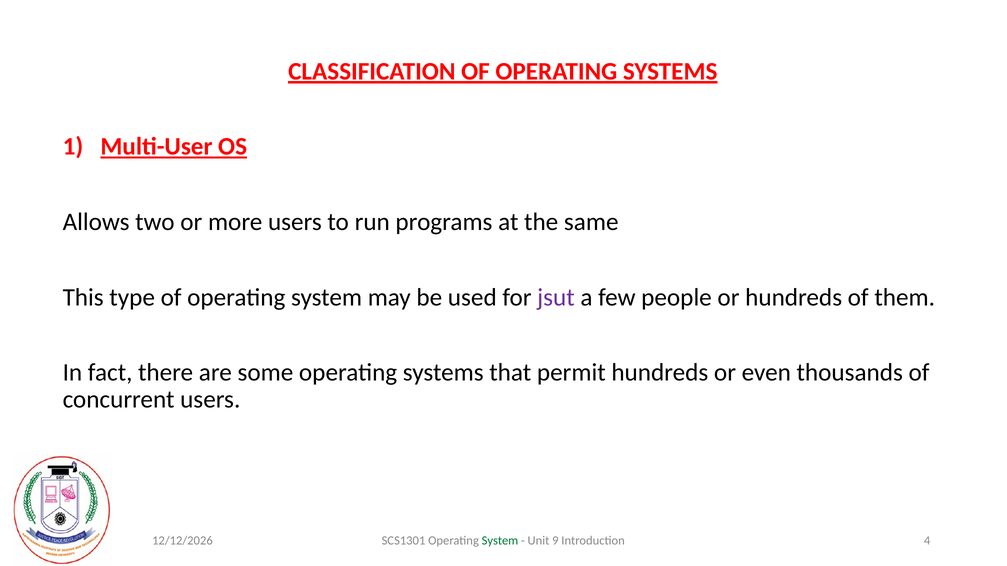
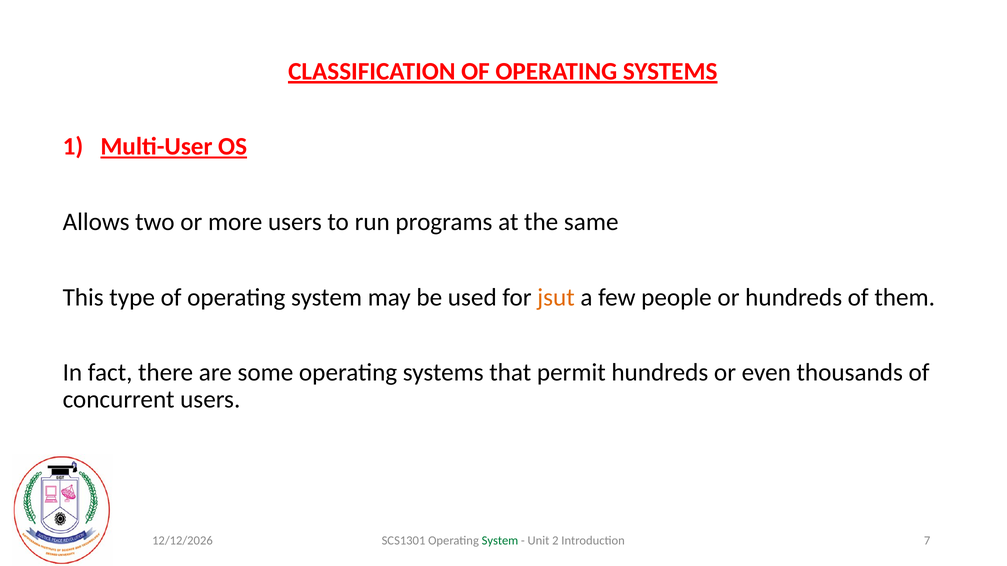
jsut colour: purple -> orange
9: 9 -> 2
4: 4 -> 7
